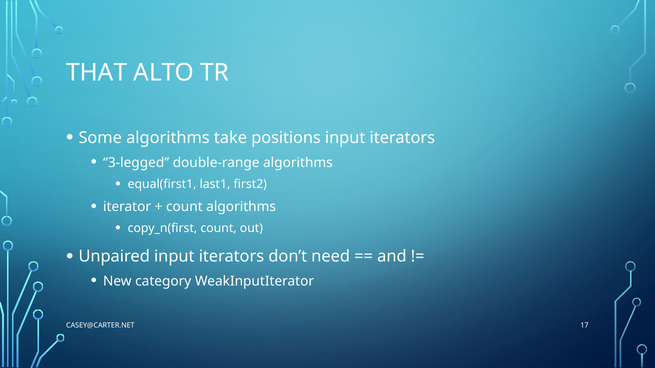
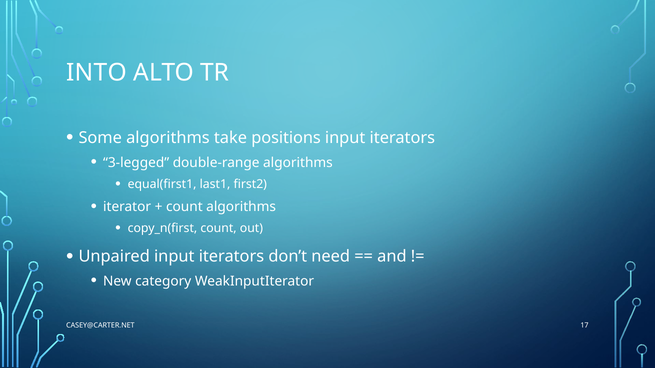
THAT: THAT -> INTO
